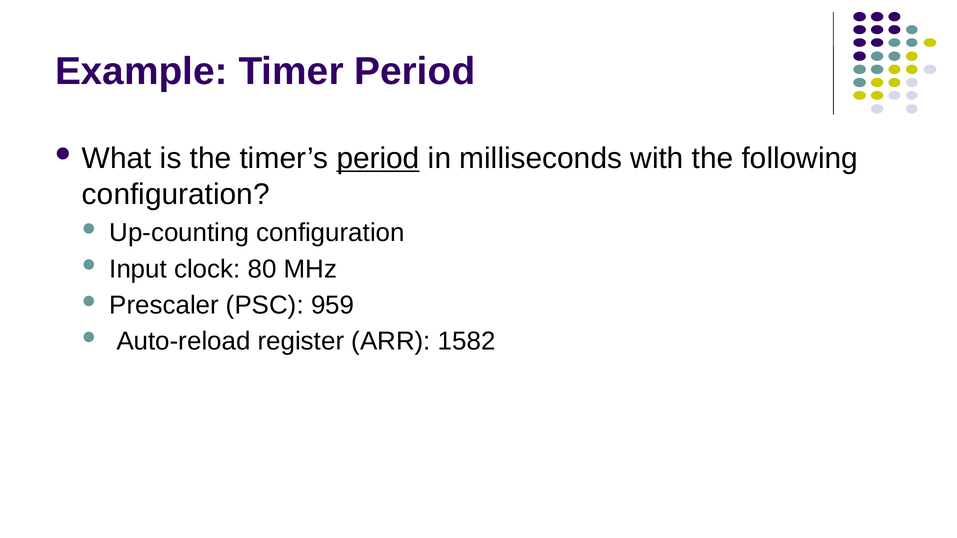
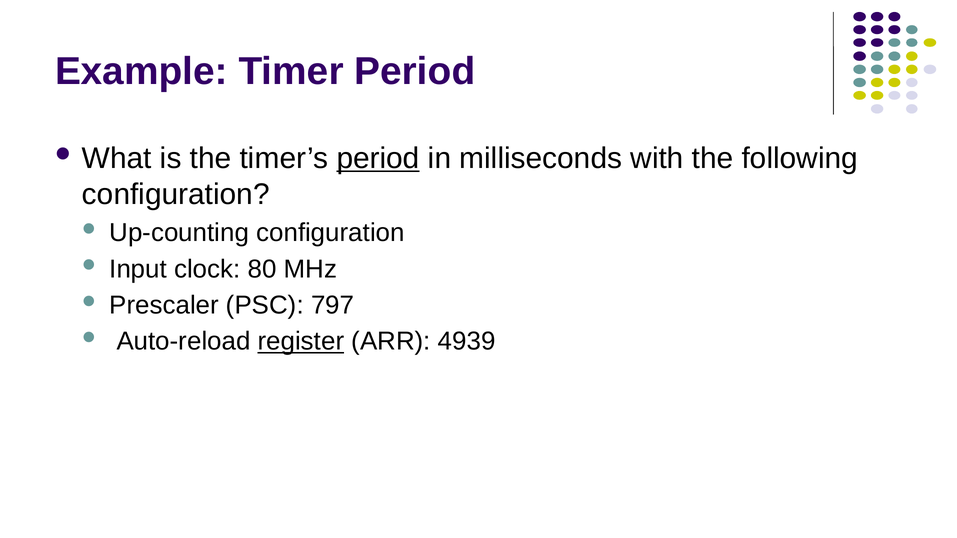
959: 959 -> 797
register underline: none -> present
1582: 1582 -> 4939
